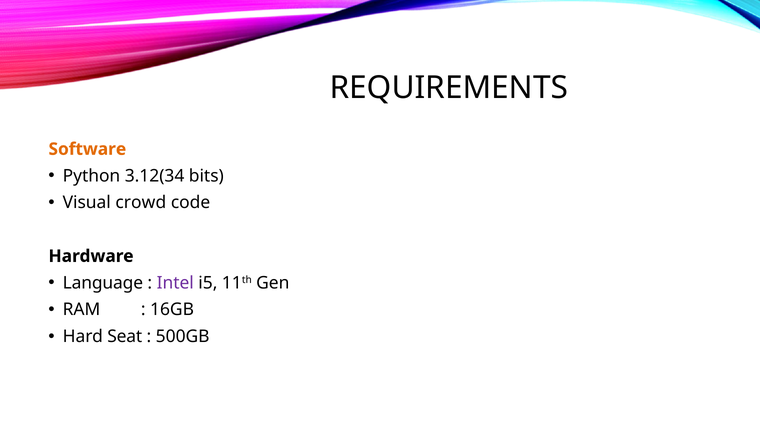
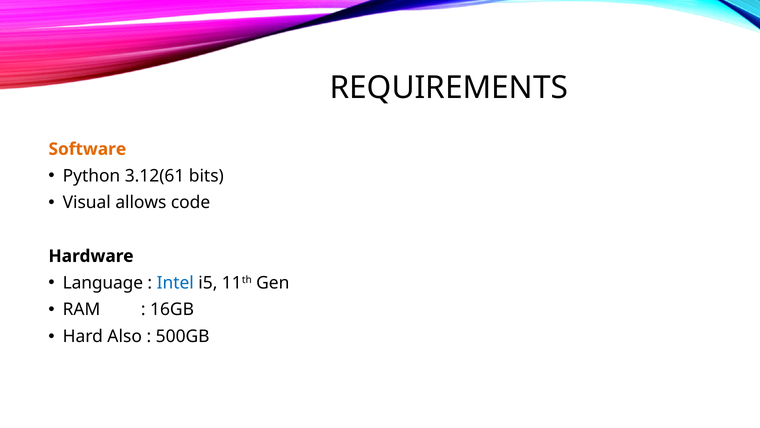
3.12(34: 3.12(34 -> 3.12(61
crowd: crowd -> allows
Intel colour: purple -> blue
Seat: Seat -> Also
